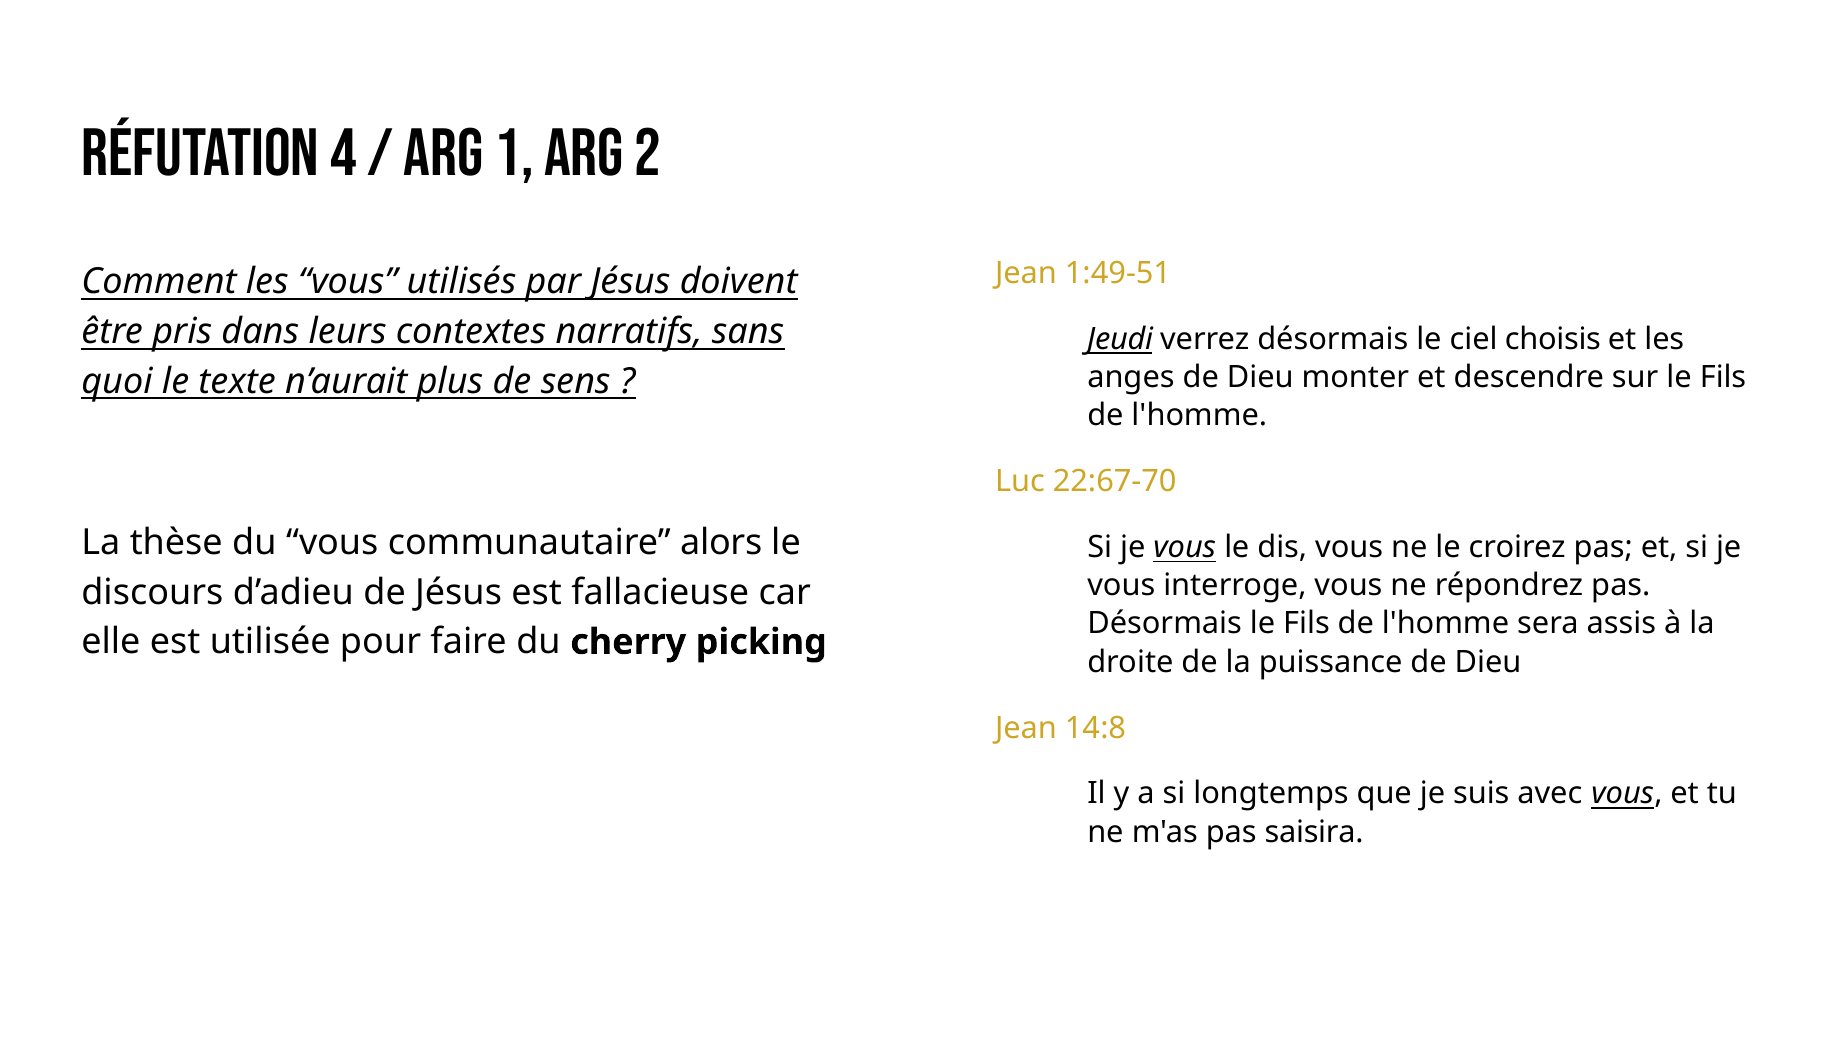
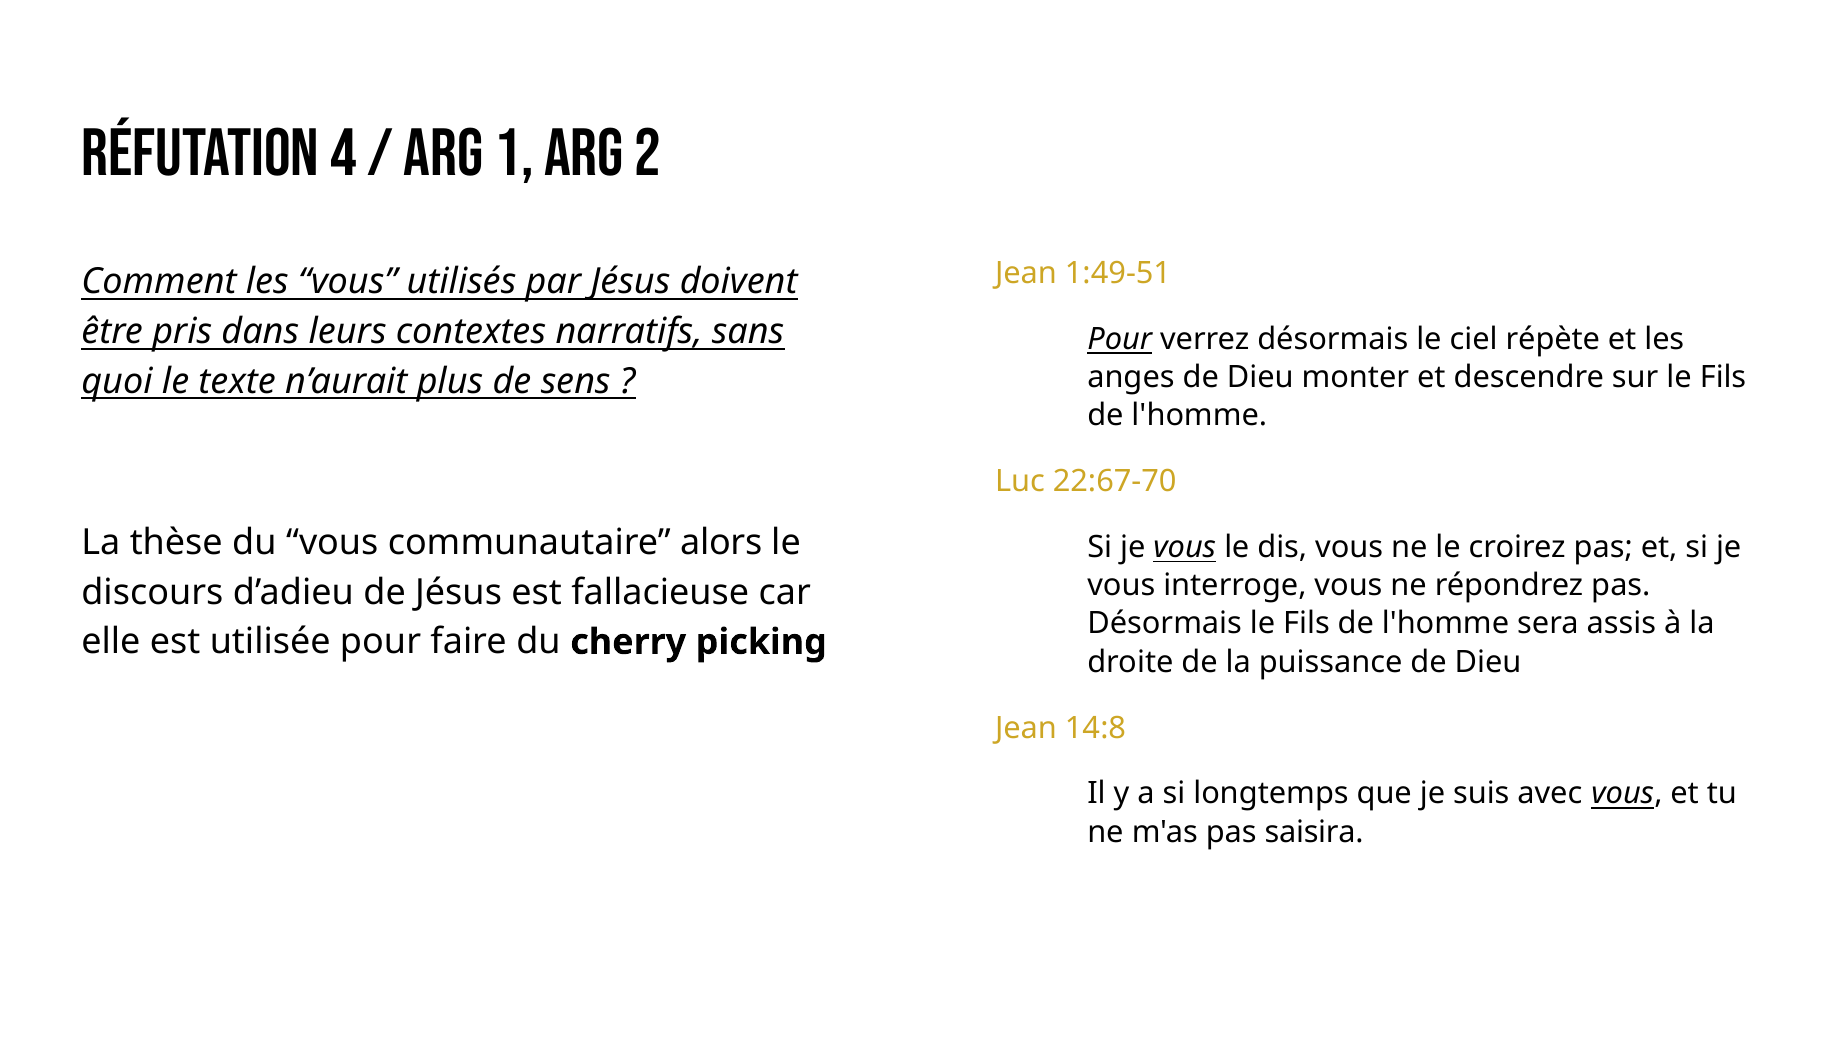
Jeudi at (1120, 339): Jeudi -> Pour
choisis: choisis -> répète
